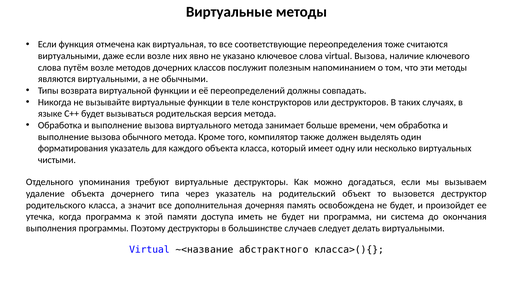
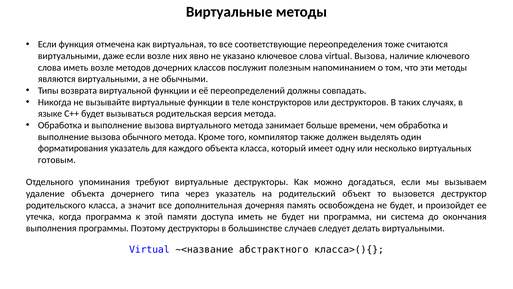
слова путём: путём -> иметь
чистыми: чистыми -> готовым
